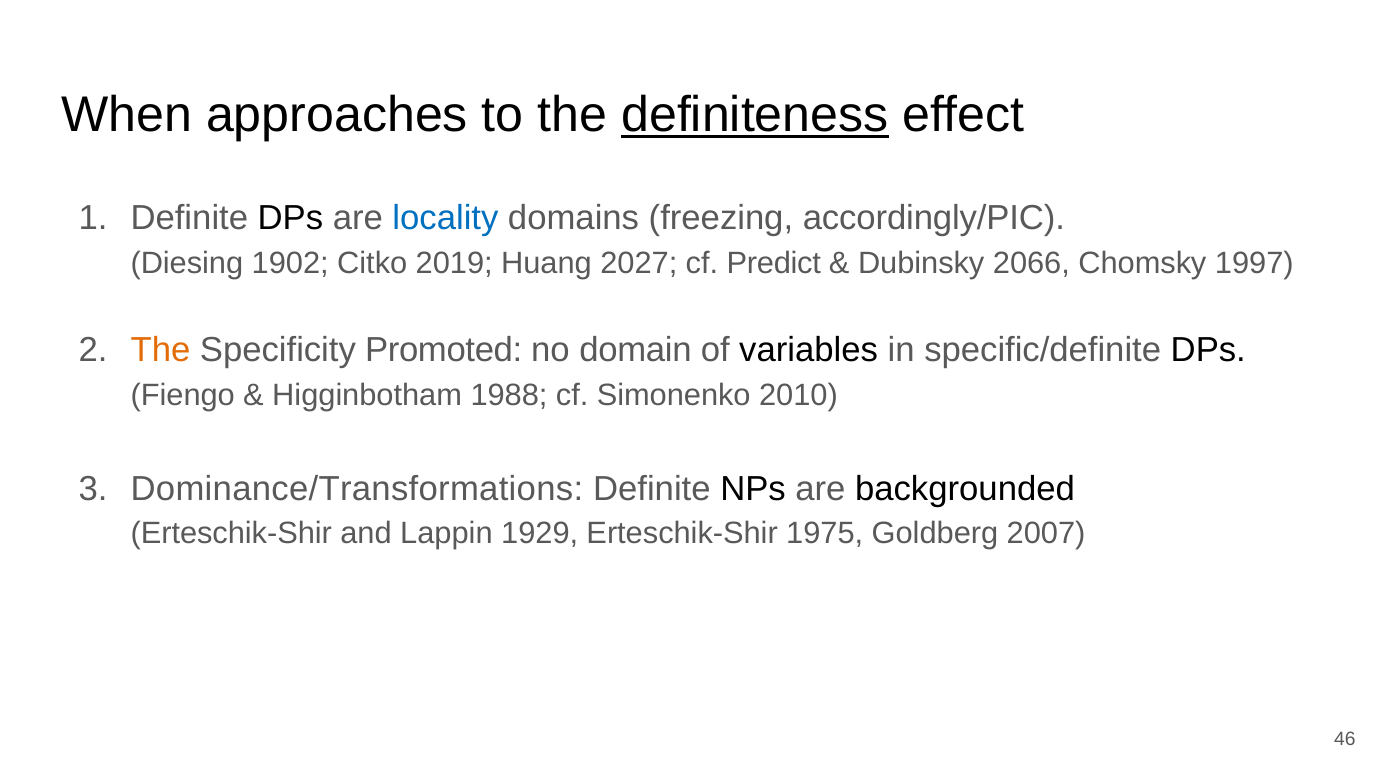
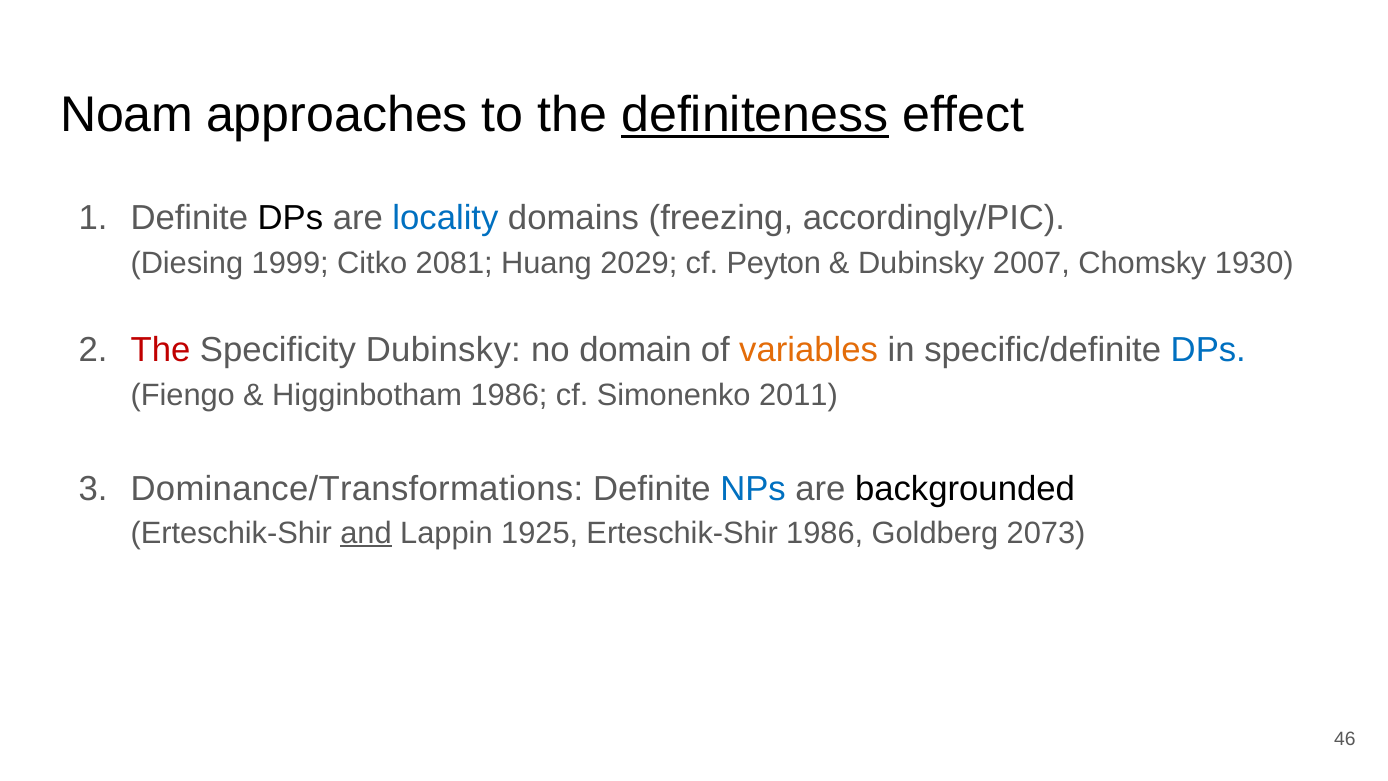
When: When -> Noam
1902: 1902 -> 1999
2019: 2019 -> 2081
2027: 2027 -> 2029
Predict: Predict -> Peyton
2066: 2066 -> 2007
1997: 1997 -> 1930
The at (160, 350) colour: orange -> red
Specificity Promoted: Promoted -> Dubinsky
variables colour: black -> orange
DPs at (1208, 350) colour: black -> blue
Higginbotham 1988: 1988 -> 1986
2010: 2010 -> 2011
NPs colour: black -> blue
and underline: none -> present
1929: 1929 -> 1925
Erteschik-Shir 1975: 1975 -> 1986
2007: 2007 -> 2073
